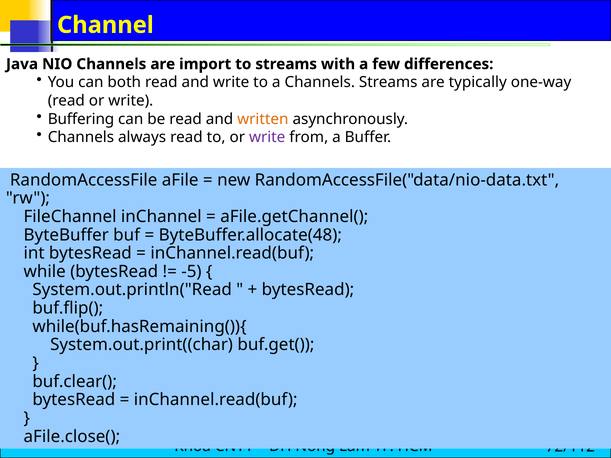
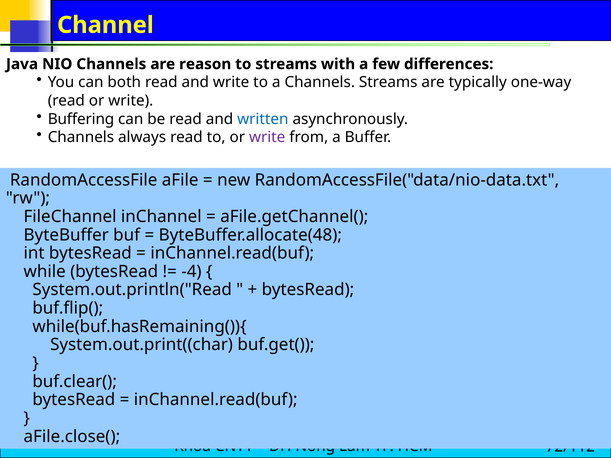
import: import -> reason
written colour: orange -> blue
-5: -5 -> -4
